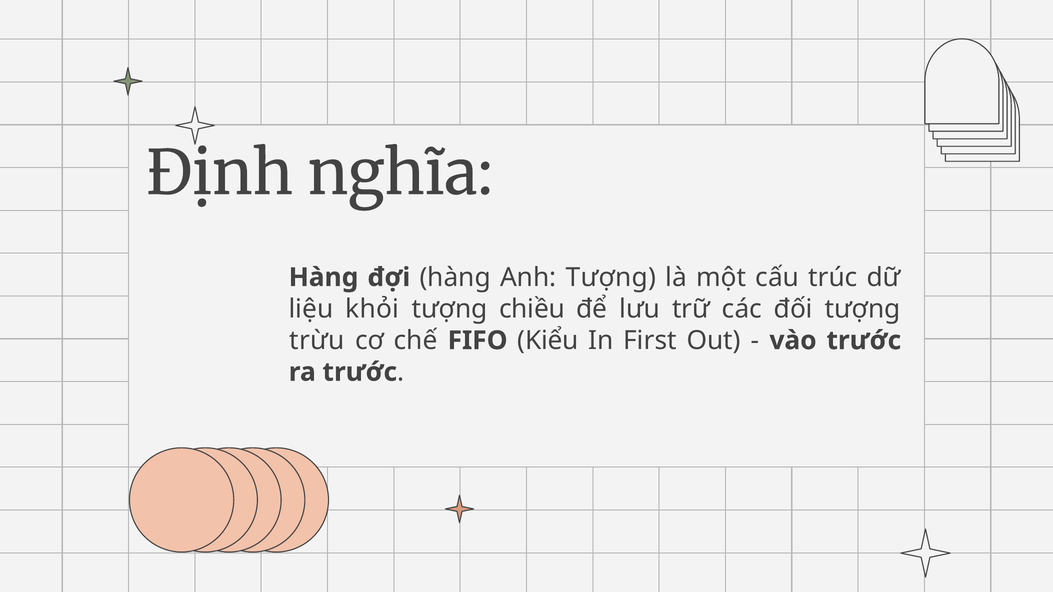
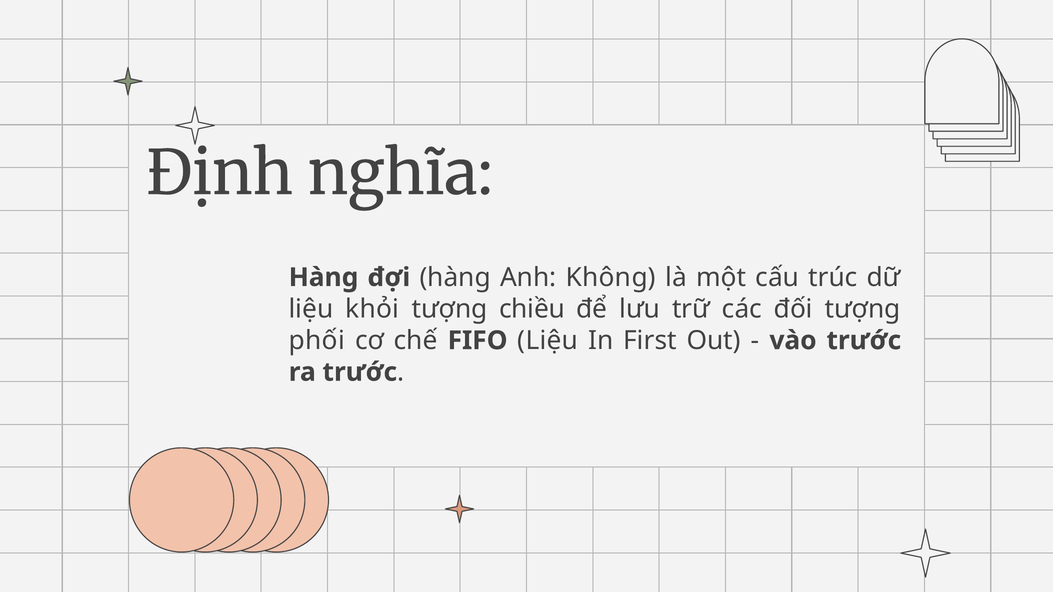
Anh Tượng: Tượng -> Không
trừu: trừu -> phối
FIFO Kiểu: Kiểu -> Liệu
